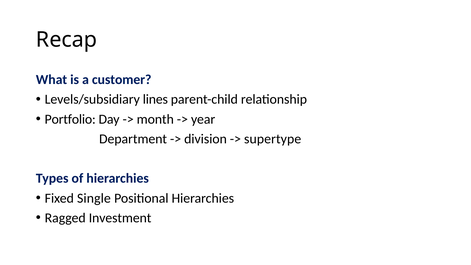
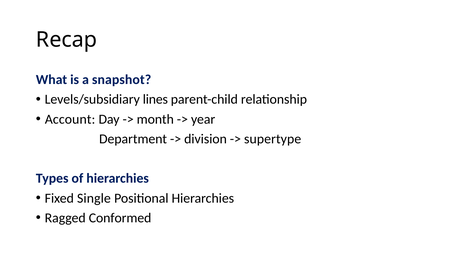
customer: customer -> snapshot
Portfolio: Portfolio -> Account
Investment: Investment -> Conformed
